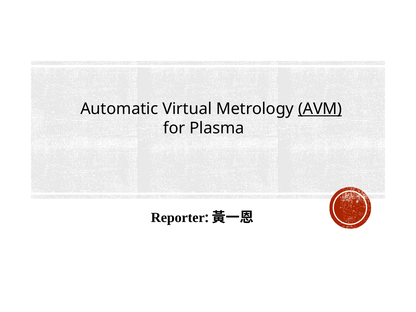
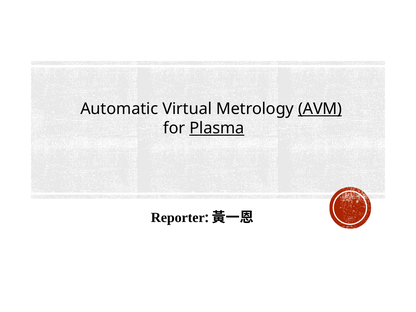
Plasma underline: none -> present
